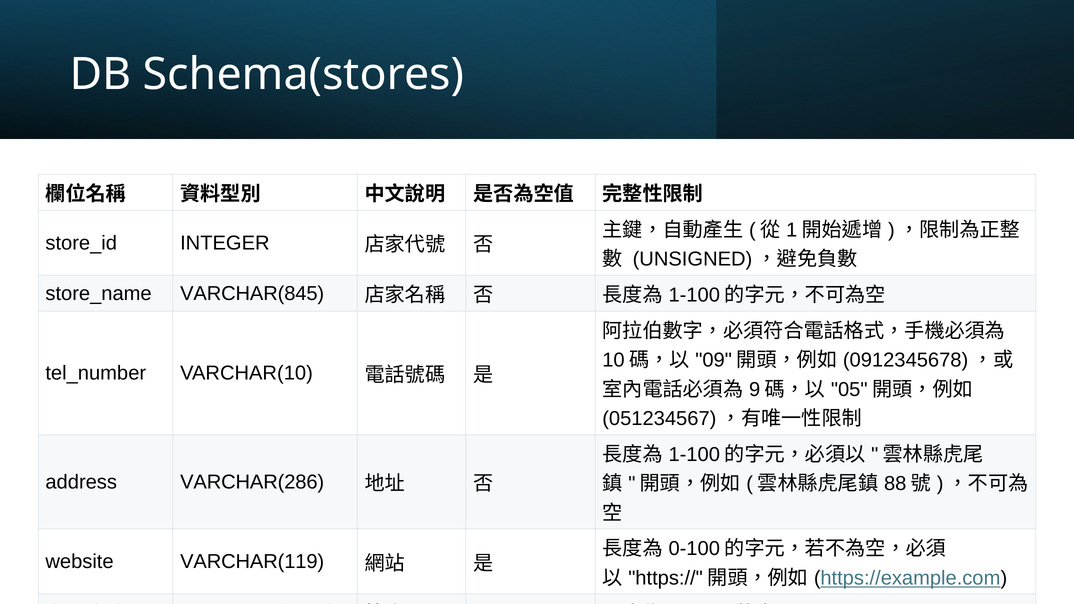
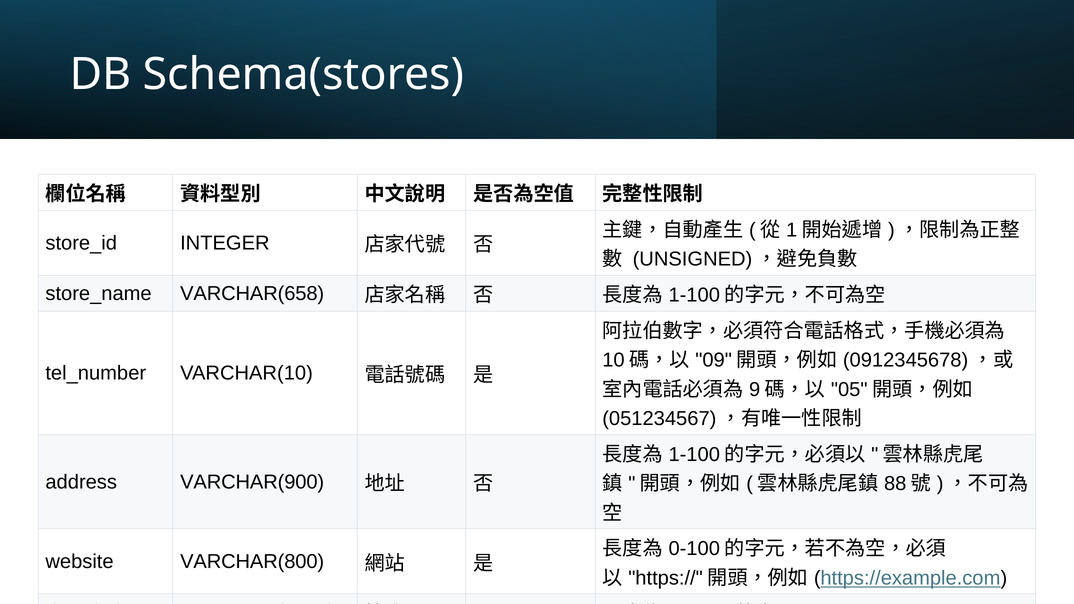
VARCHAR(845: VARCHAR(845 -> VARCHAR(658
VARCHAR(286: VARCHAR(286 -> VARCHAR(900
VARCHAR(119: VARCHAR(119 -> VARCHAR(800
